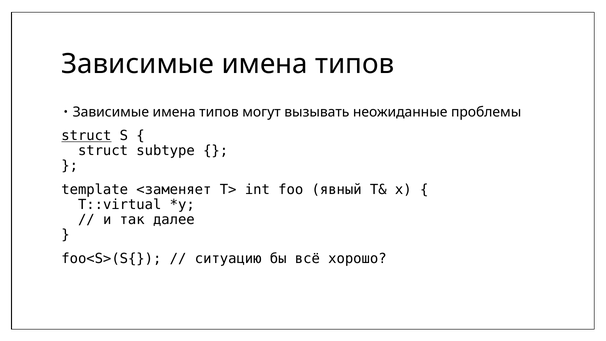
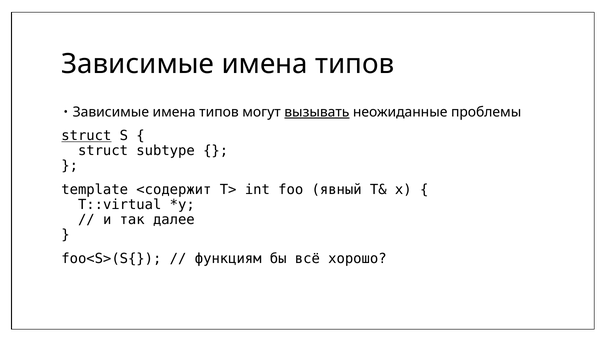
вызывать underline: none -> present
<заменяет: <заменяет -> <содержит
ситуацию: ситуацию -> функциям
